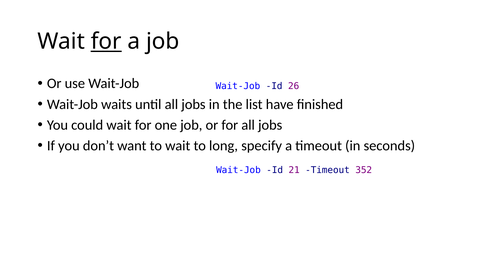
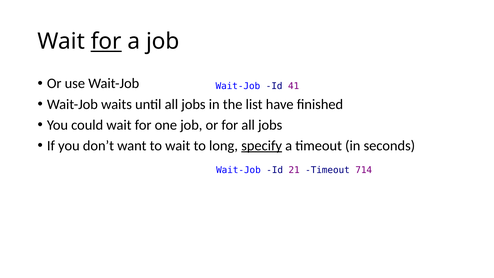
26: 26 -> 41
specify underline: none -> present
352: 352 -> 714
